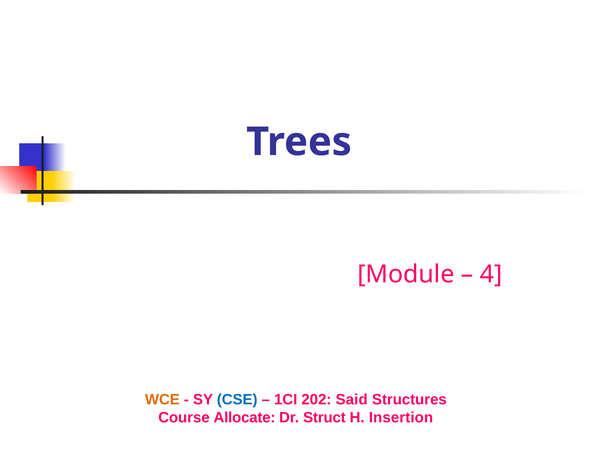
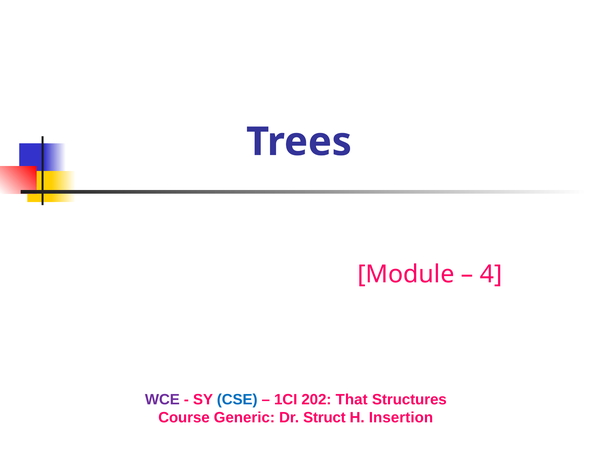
WCE colour: orange -> purple
Said: Said -> That
Allocate: Allocate -> Generic
